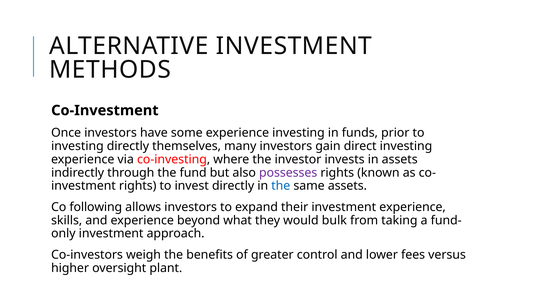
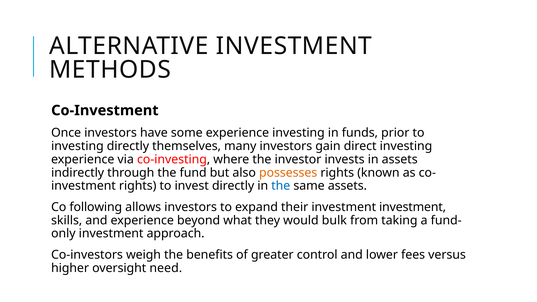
possesses colour: purple -> orange
investment experience: experience -> investment
plant: plant -> need
